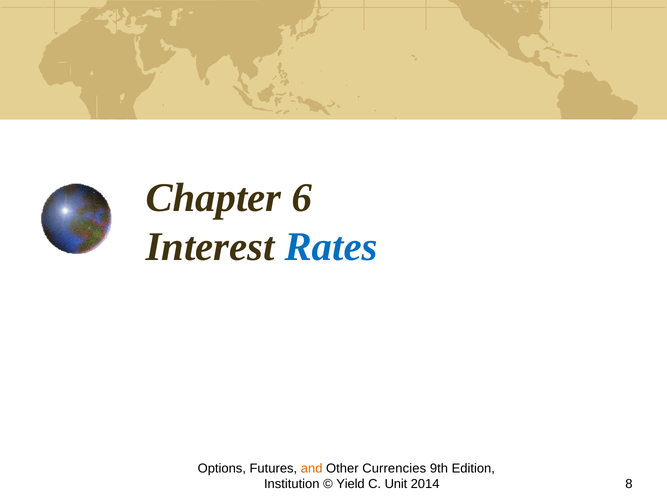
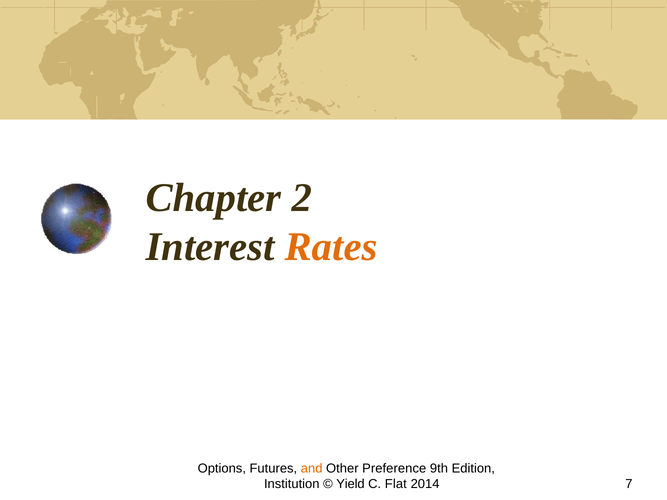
6: 6 -> 2
Rates colour: blue -> orange
Currencies: Currencies -> Preference
Unit: Unit -> Flat
8: 8 -> 7
